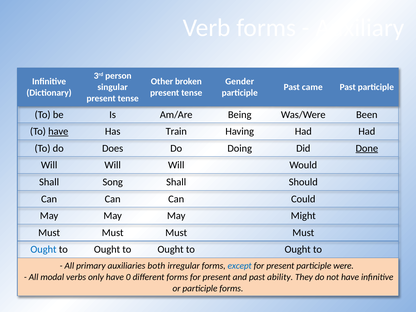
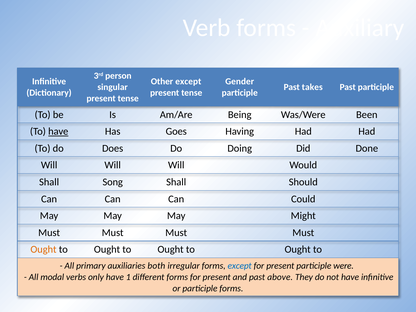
Other broken: broken -> except
came: came -> takes
Train: Train -> Goes
Done underline: present -> none
Ought at (43, 250) colour: blue -> orange
0: 0 -> 1
ability: ability -> above
